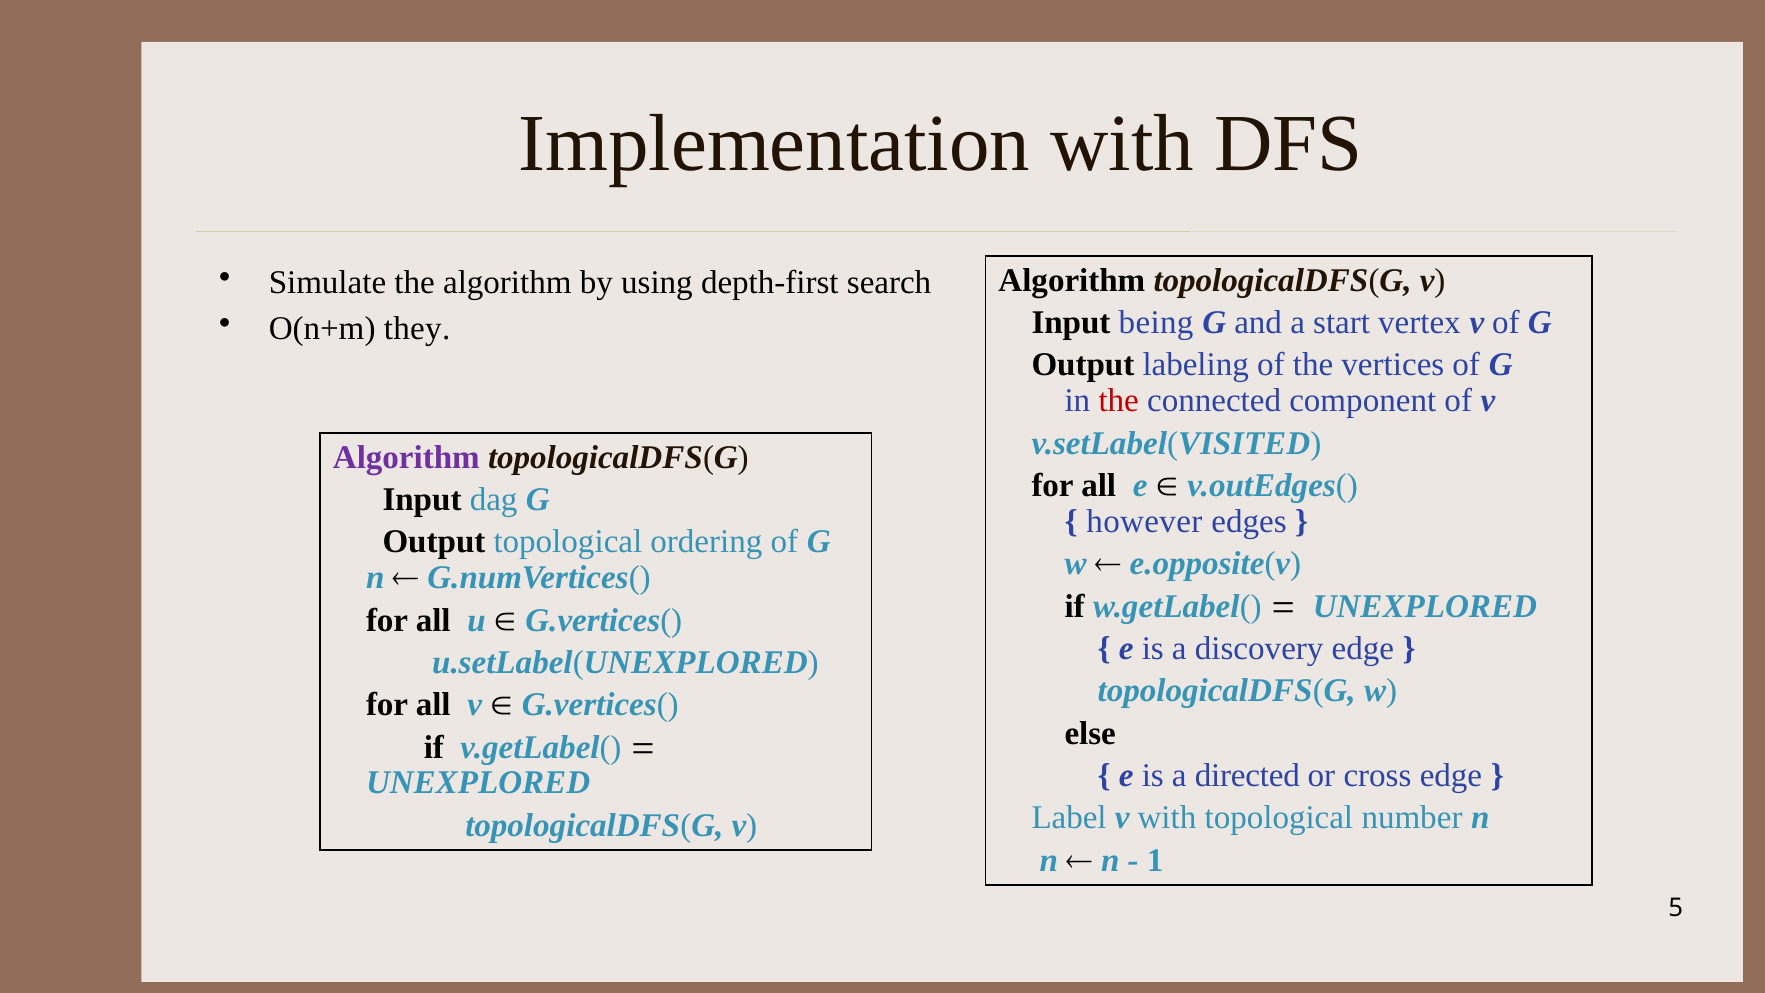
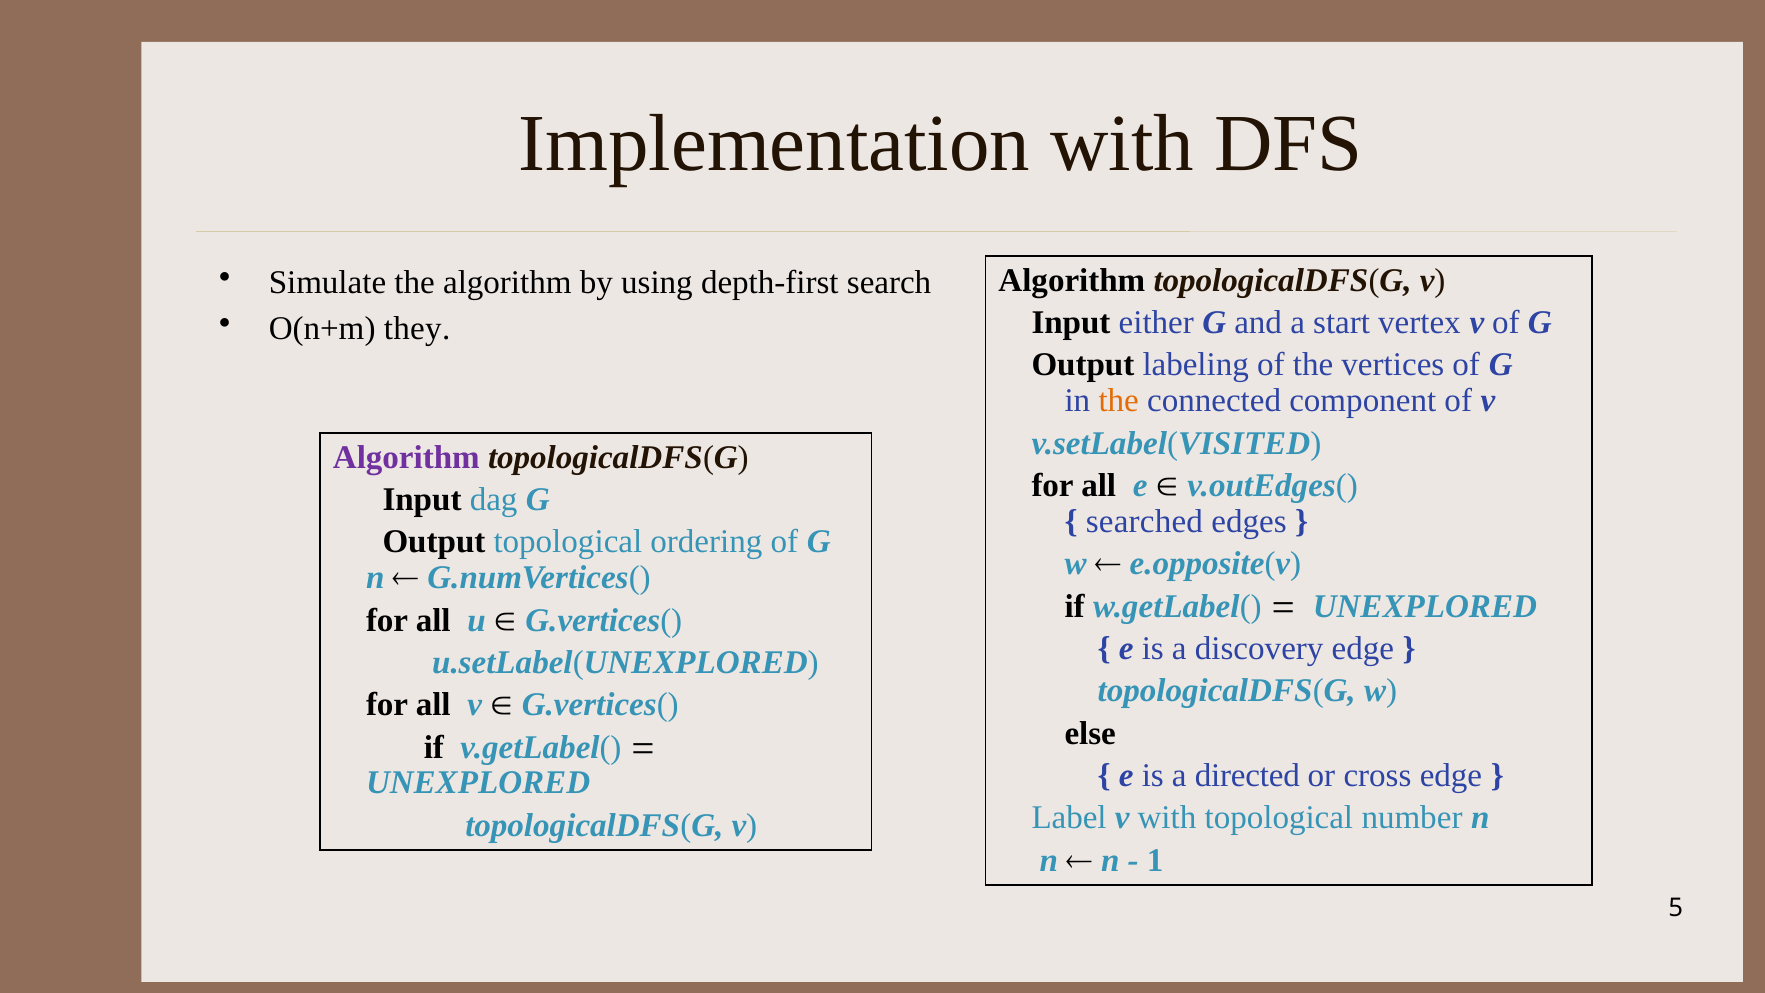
being: being -> either
the at (1119, 401) colour: red -> orange
however: however -> searched
